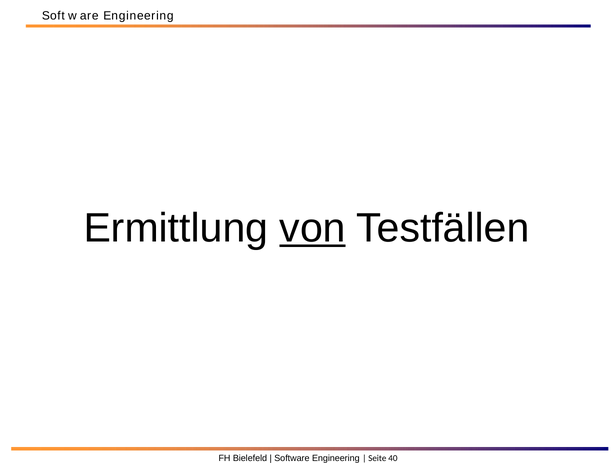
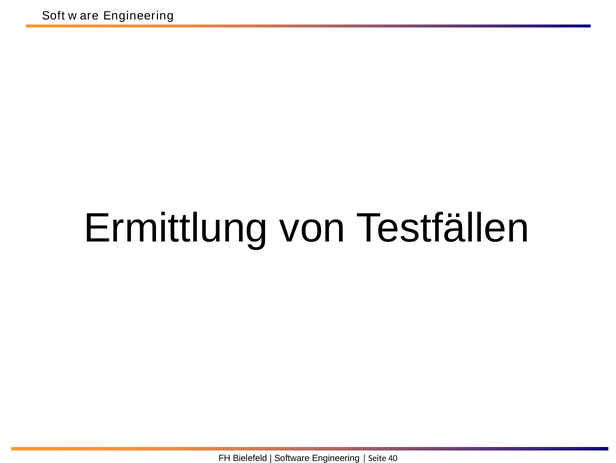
von underline: present -> none
